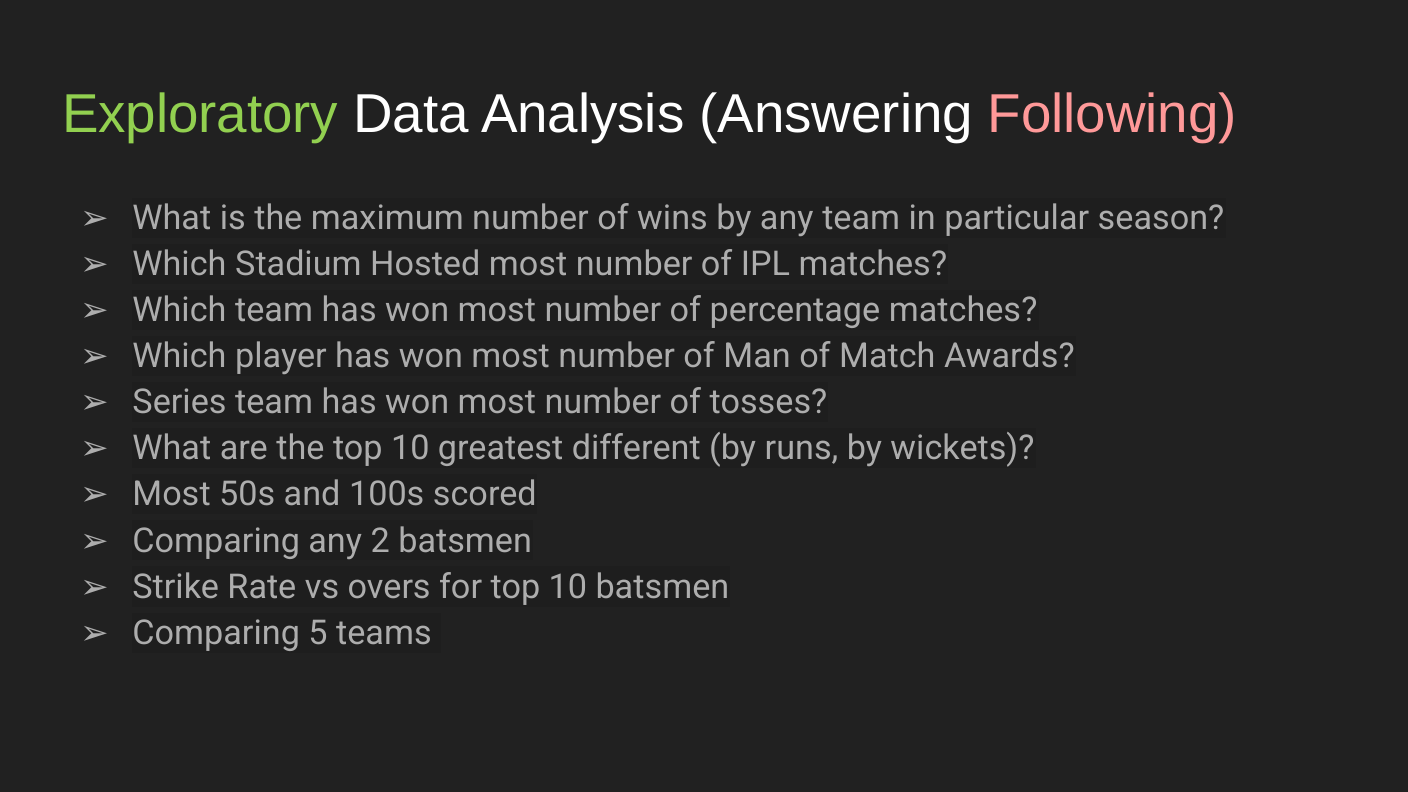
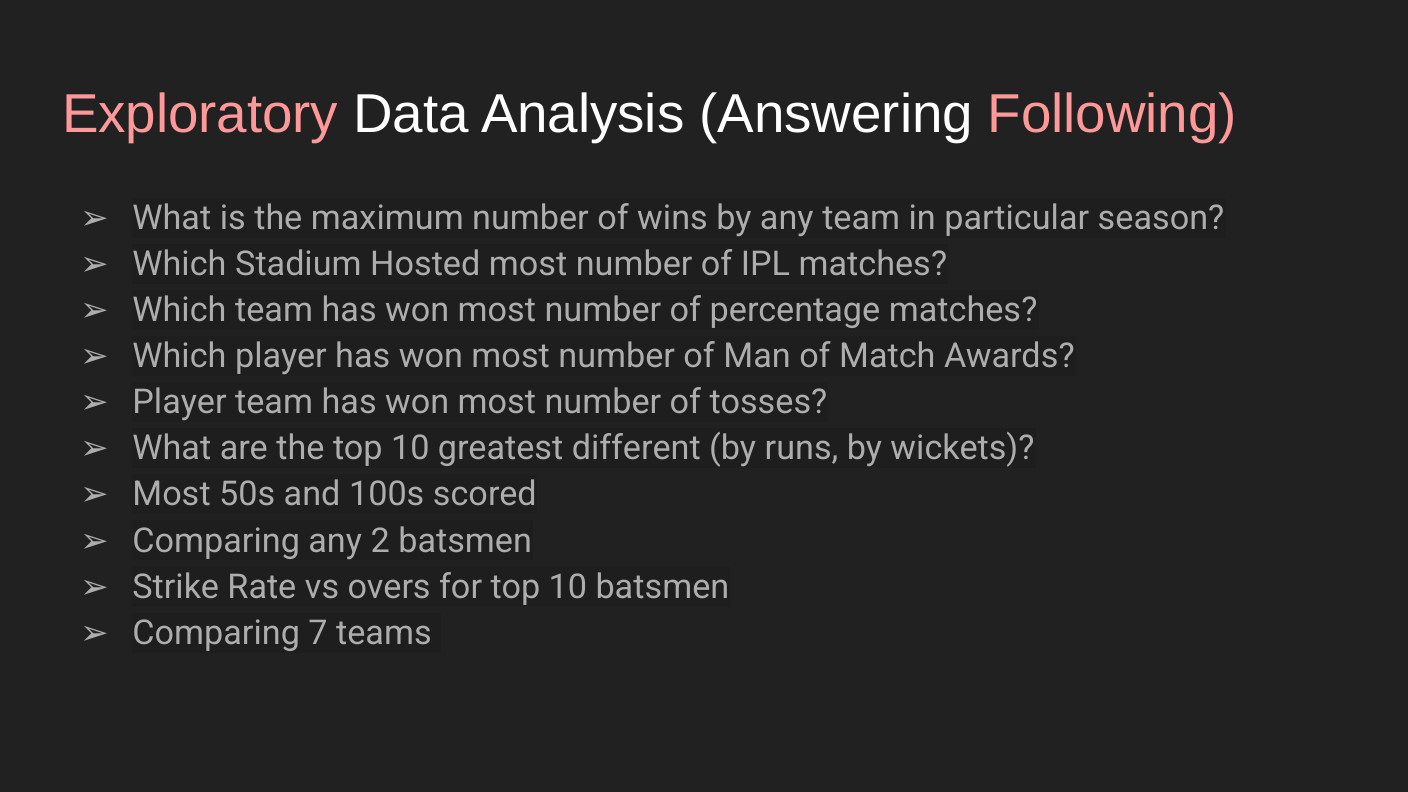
Exploratory colour: light green -> pink
Series at (180, 402): Series -> Player
5: 5 -> 7
